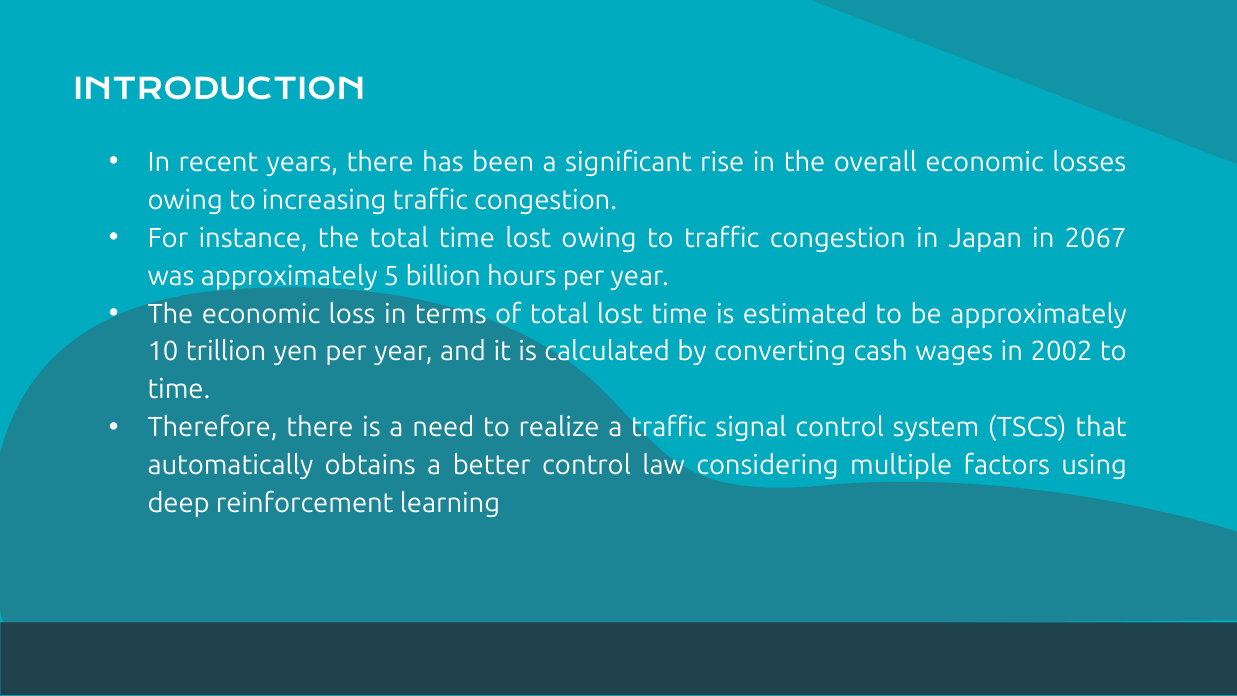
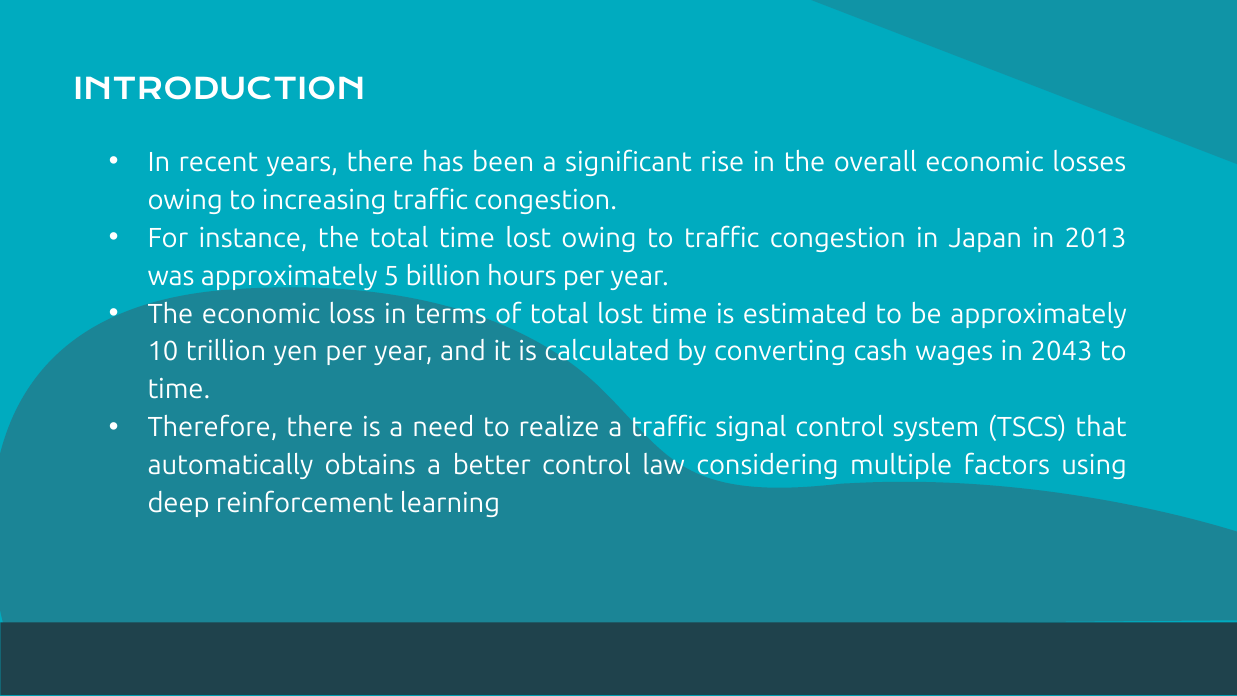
2067: 2067 -> 2013
2002: 2002 -> 2043
